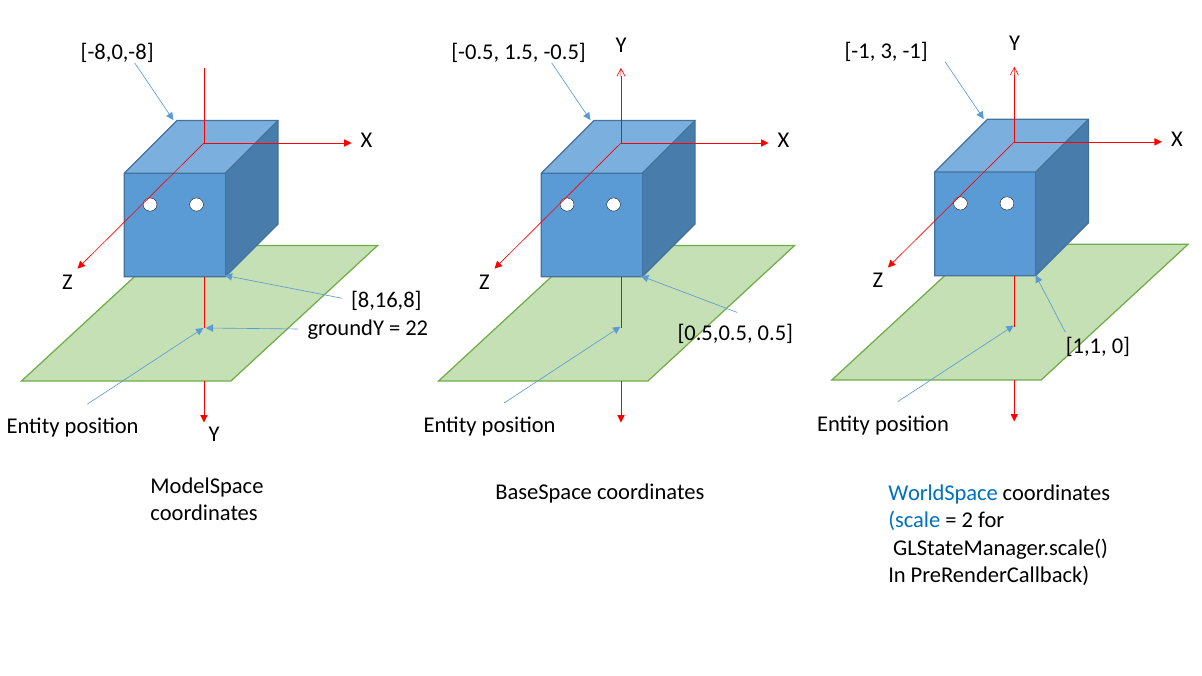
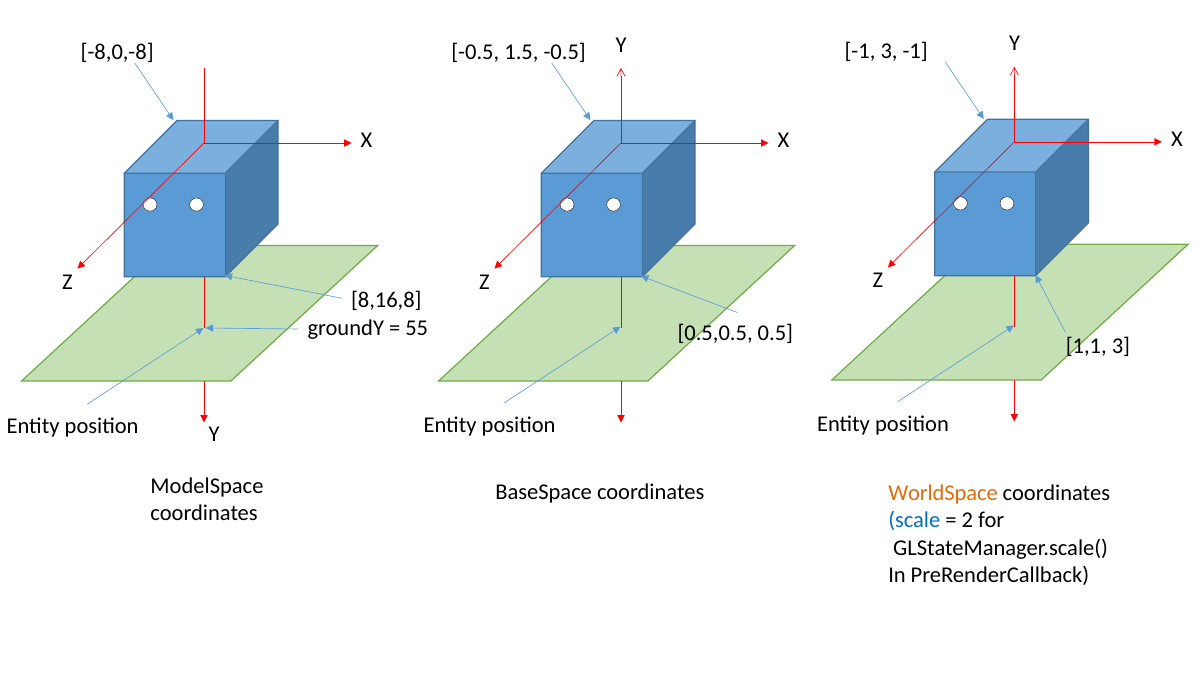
22: 22 -> 55
1,1 0: 0 -> 3
WorldSpace colour: blue -> orange
